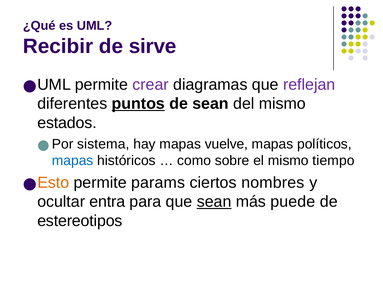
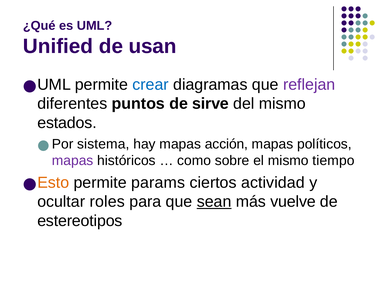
Recibir: Recibir -> Unified
sirve: sirve -> usan
crear colour: purple -> blue
puntos underline: present -> none
de sean: sean -> sirve
vuelve: vuelve -> acción
mapas at (73, 161) colour: blue -> purple
nombres: nombres -> actividad
entra: entra -> roles
puede: puede -> vuelve
